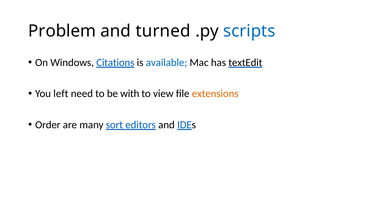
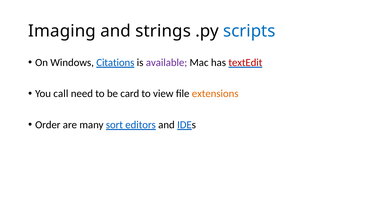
Problem: Problem -> Imaging
turned: turned -> strings
available colour: blue -> purple
textEdit colour: black -> red
left: left -> call
with: with -> card
